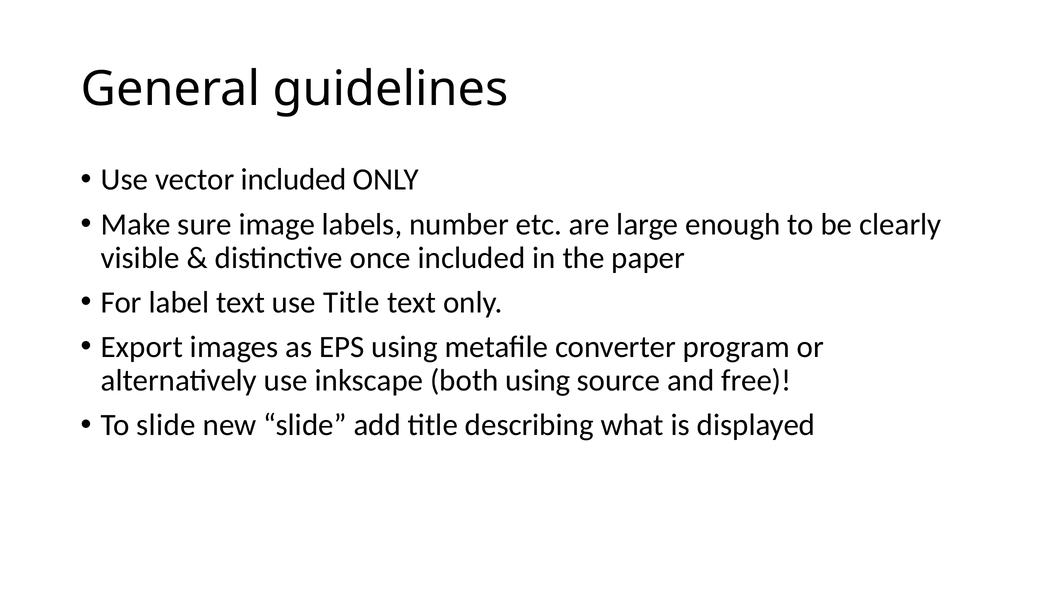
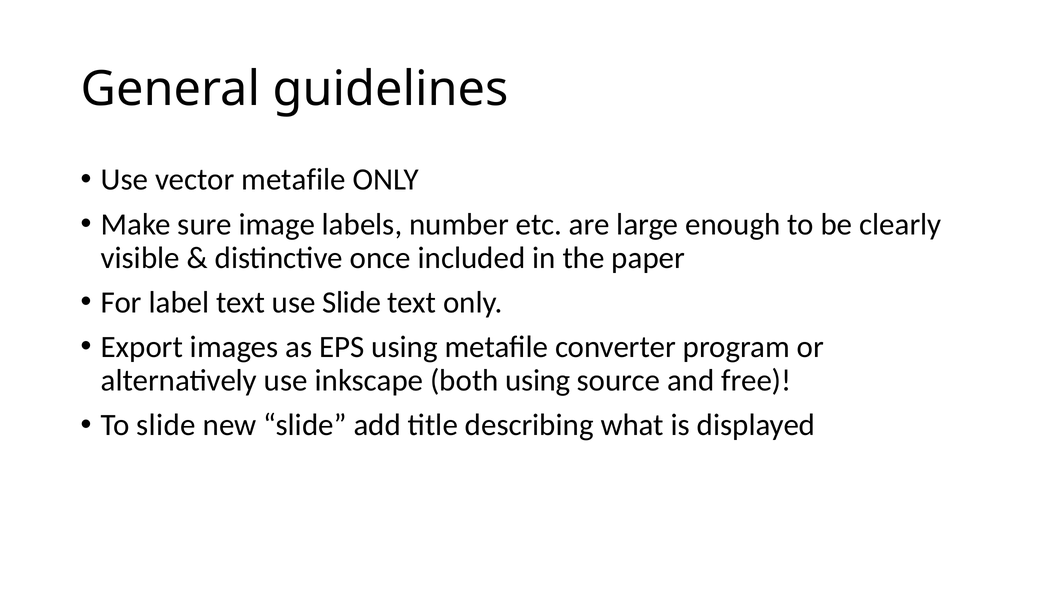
vector included: included -> metafile
use Title: Title -> Slide
